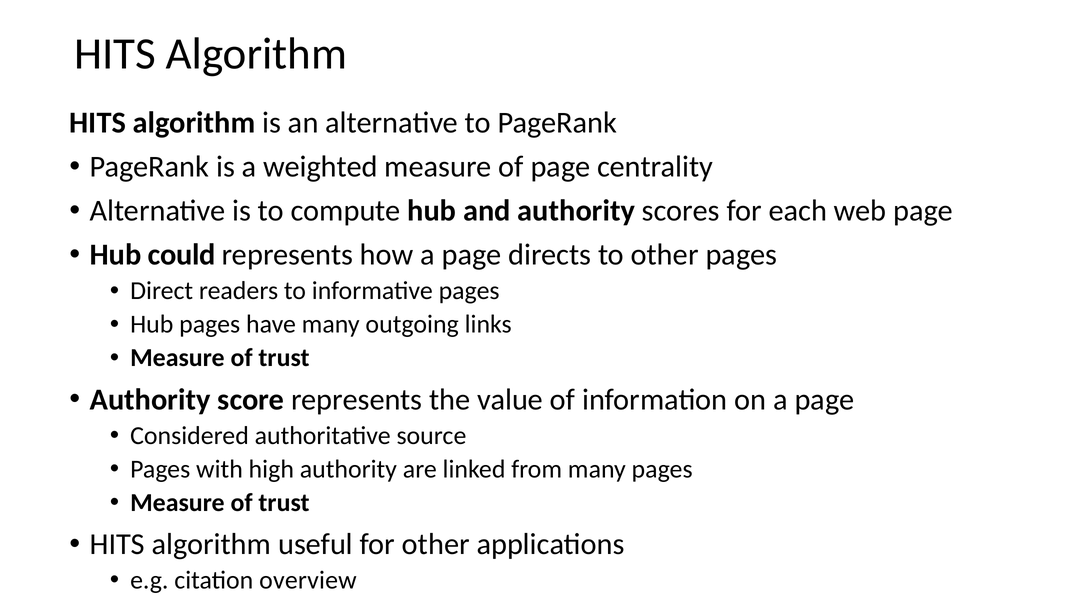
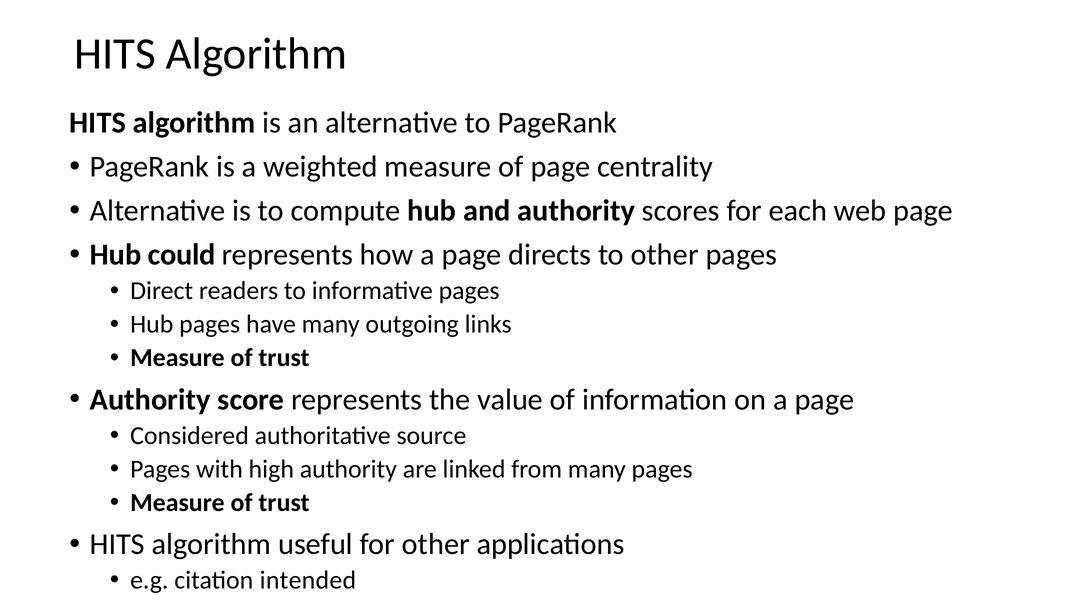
overview: overview -> intended
